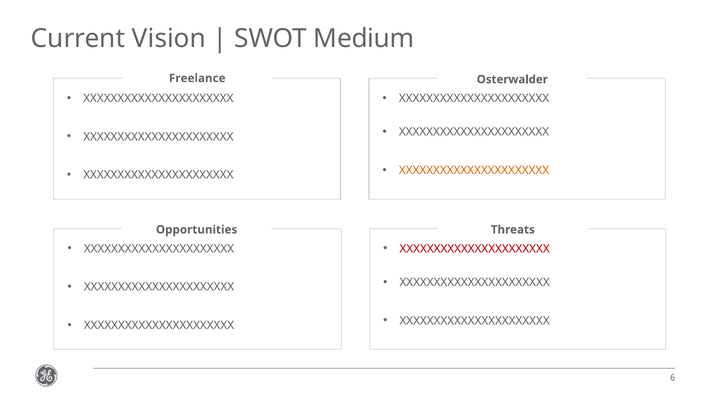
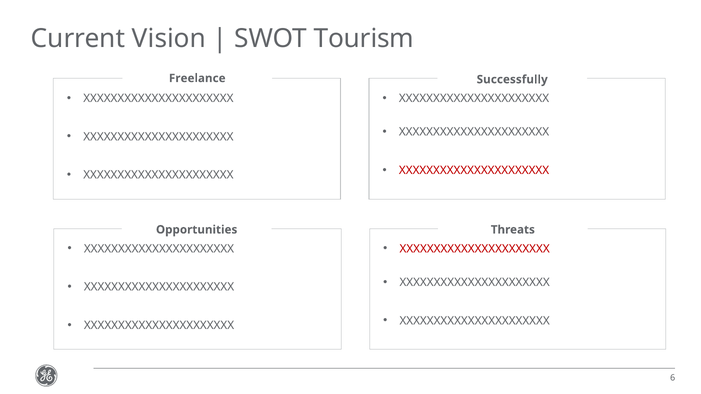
Medium: Medium -> Tourism
Osterwalder: Osterwalder -> Successfully
XXXXXXXXXXXXXXXXXXXXXX at (474, 171) colour: orange -> red
